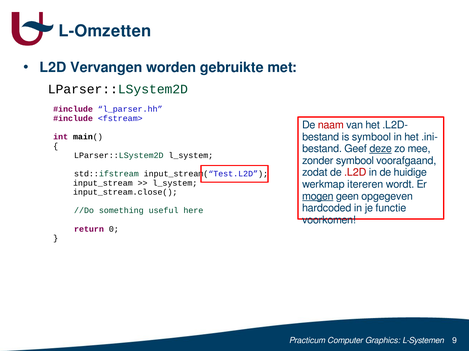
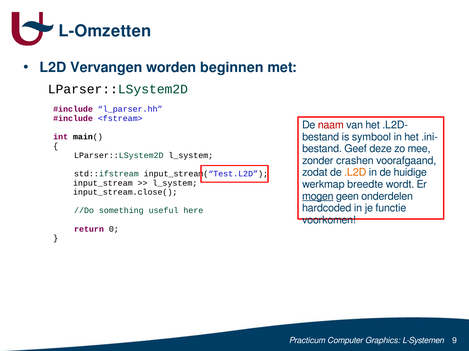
gebruikte: gebruikte -> beginnen
deze underline: present -> none
zonder symbool: symbool -> crashen
.L2D colour: red -> orange
itereren: itereren -> breedte
opgegeven: opgegeven -> onderdelen
